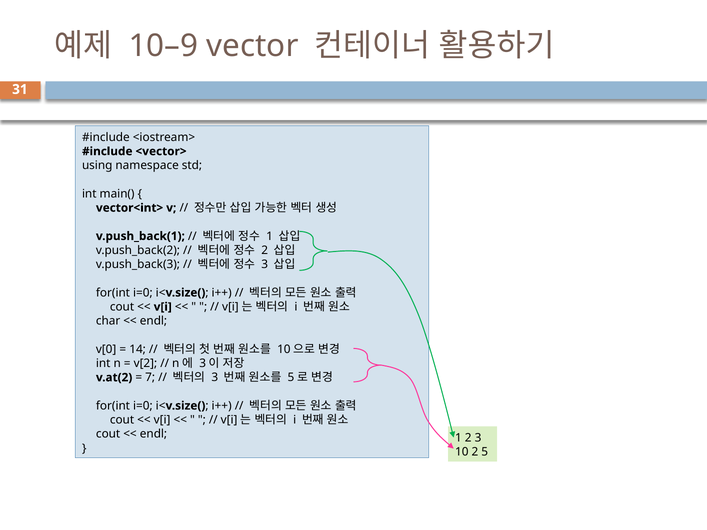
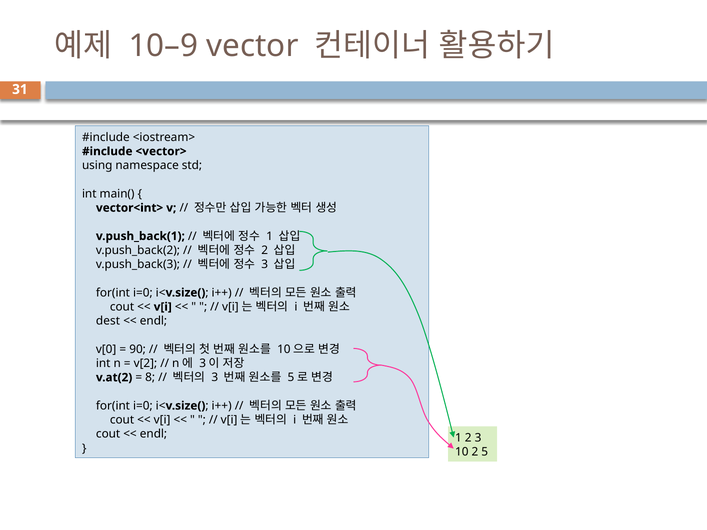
char: char -> dest
14: 14 -> 90
7: 7 -> 8
